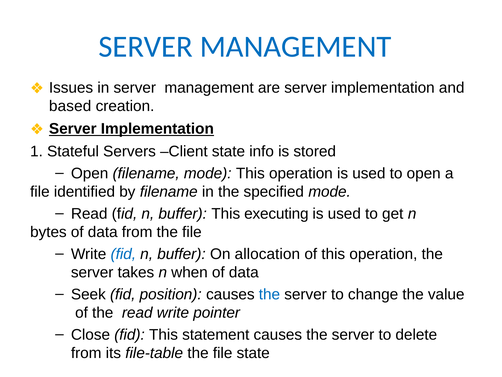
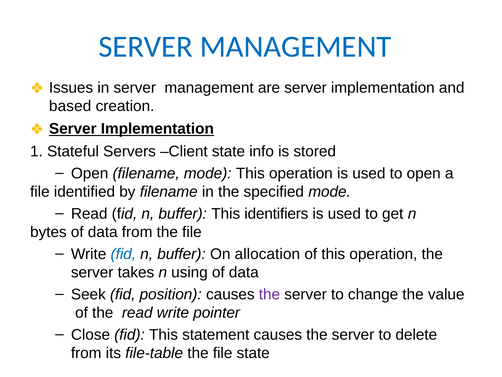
executing: executing -> identifiers
when: when -> using
the at (269, 294) colour: blue -> purple
